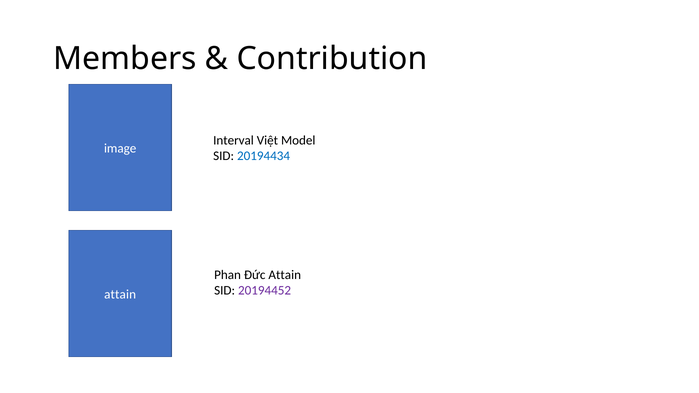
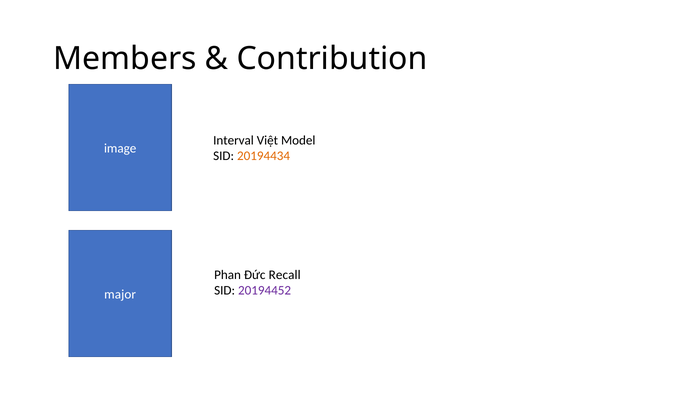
20194434 colour: blue -> orange
Đức Attain: Attain -> Recall
attain at (120, 295): attain -> major
